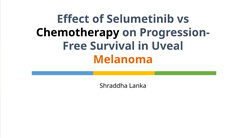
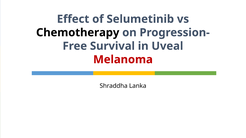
Melanoma colour: orange -> red
